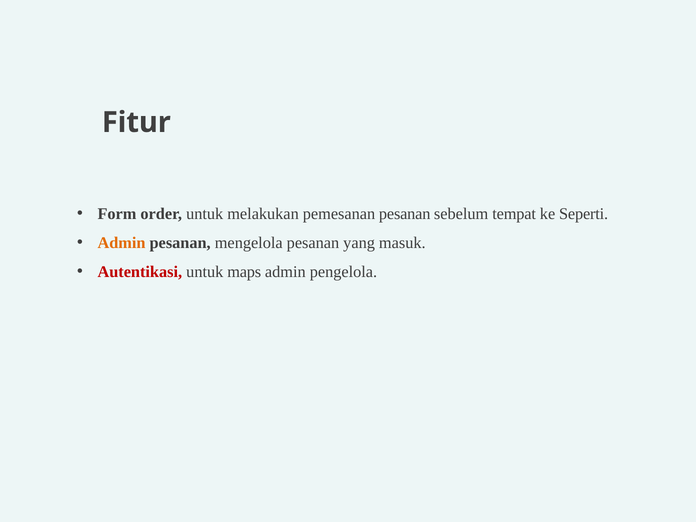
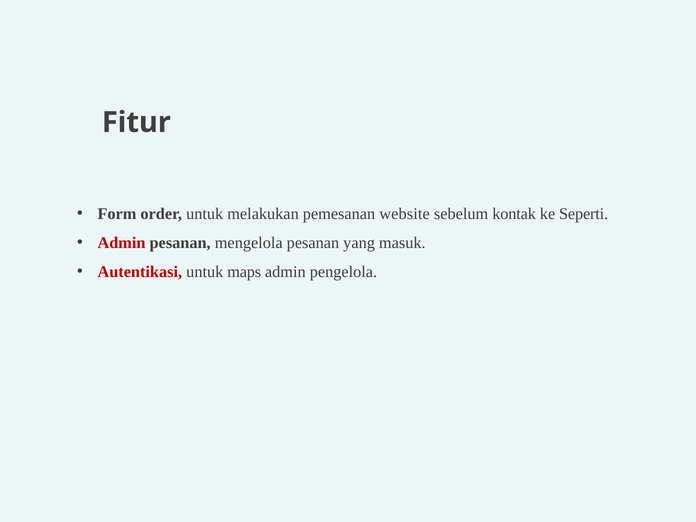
pemesanan pesanan: pesanan -> website
tempat: tempat -> kontak
Admin at (122, 243) colour: orange -> red
